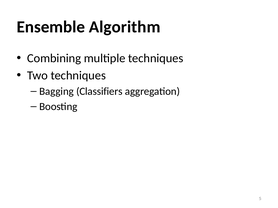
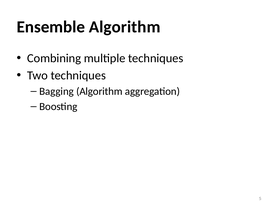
Bagging Classifiers: Classifiers -> Algorithm
